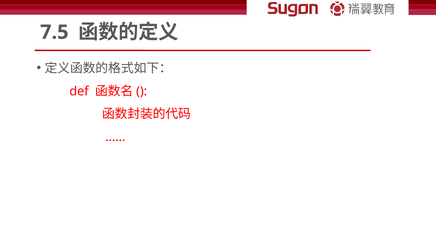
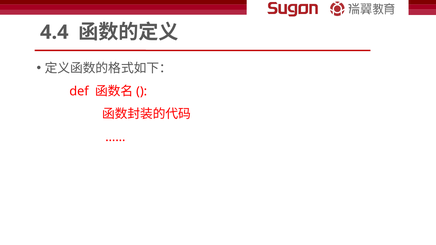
7.5: 7.5 -> 4.4
